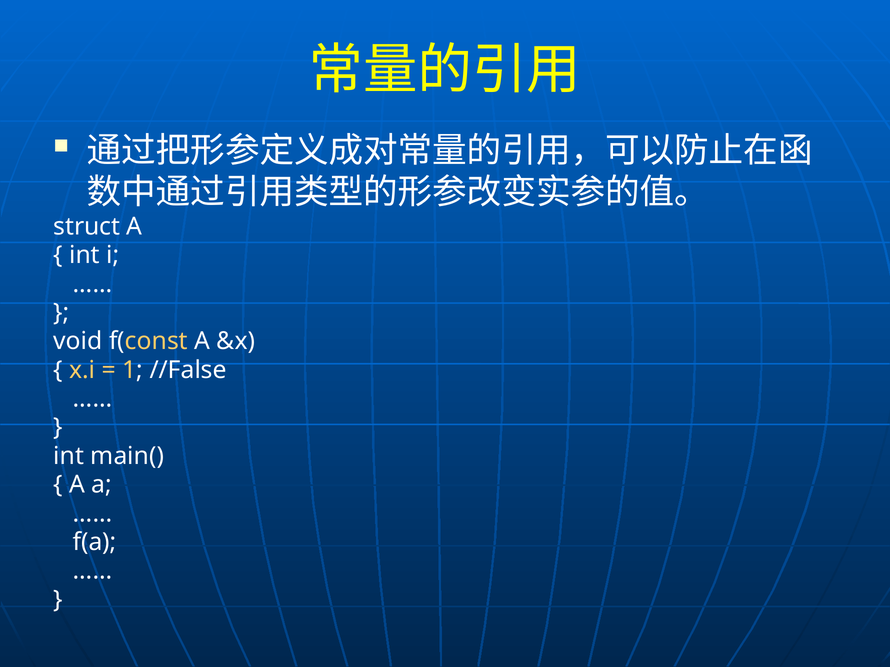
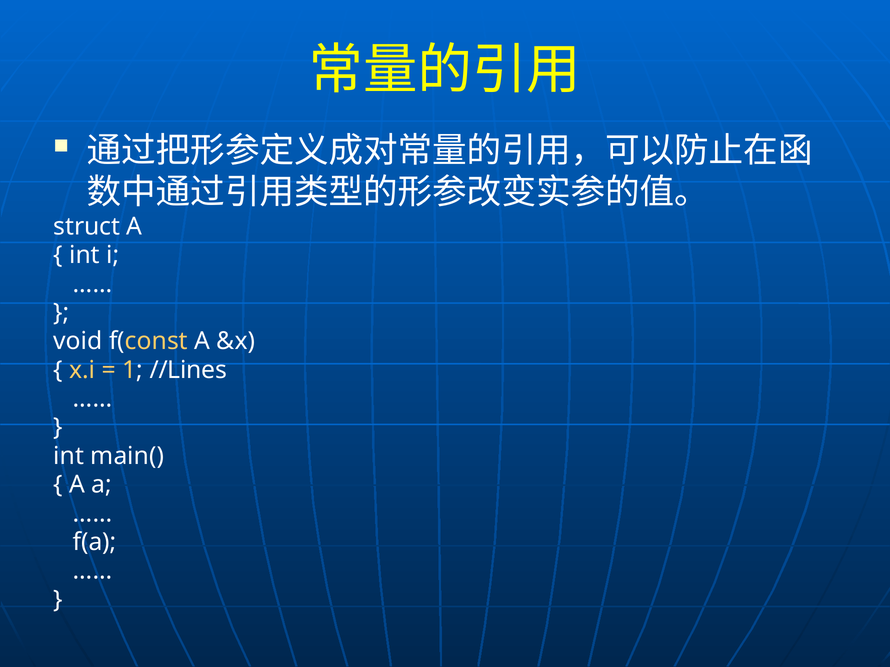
//False: //False -> //Lines
